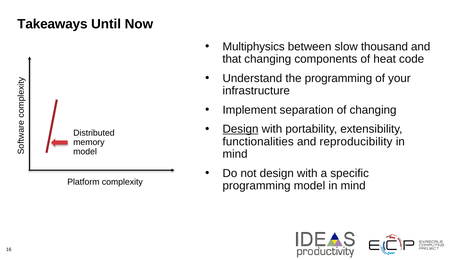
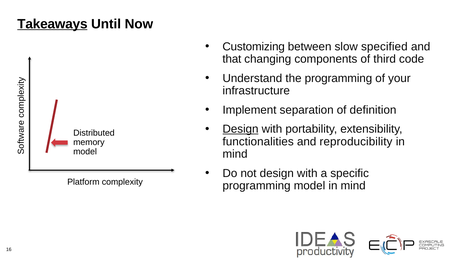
Takeaways underline: none -> present
Multiphysics: Multiphysics -> Customizing
thousand: thousand -> specified
heat: heat -> third
of changing: changing -> definition
